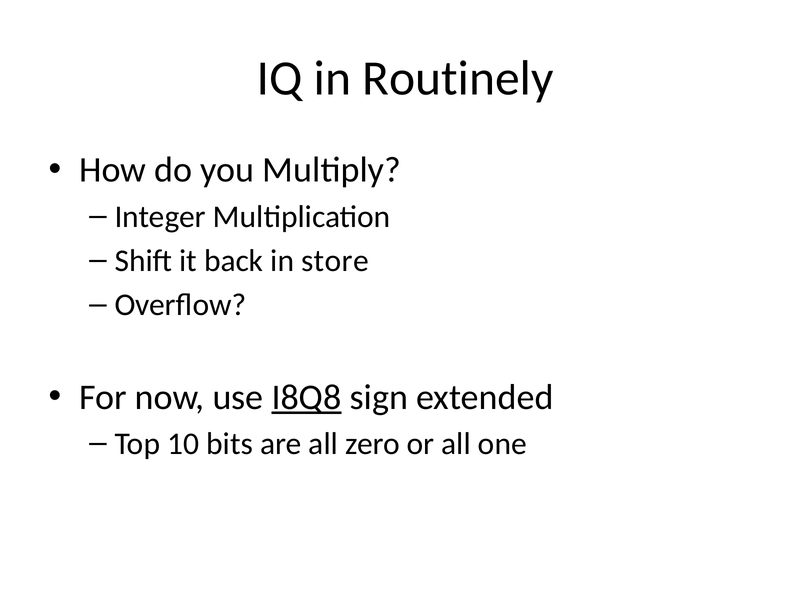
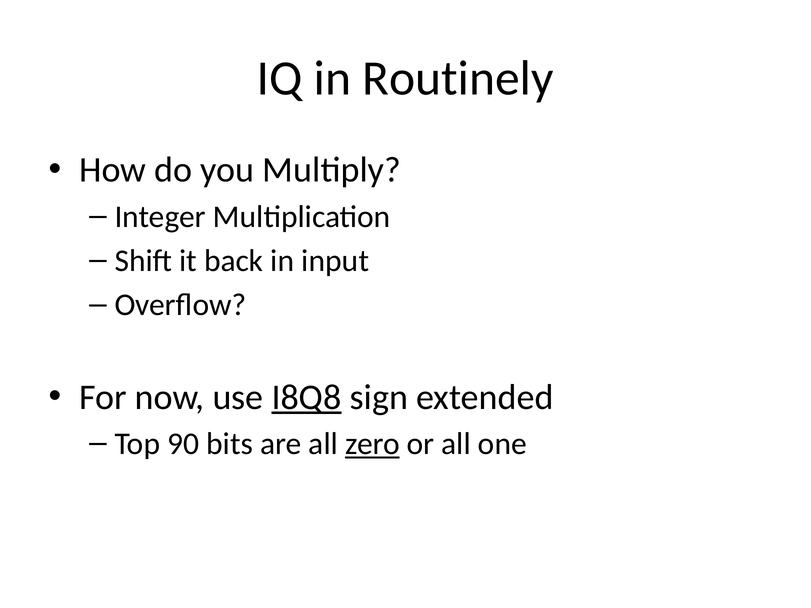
store: store -> input
10: 10 -> 90
zero underline: none -> present
